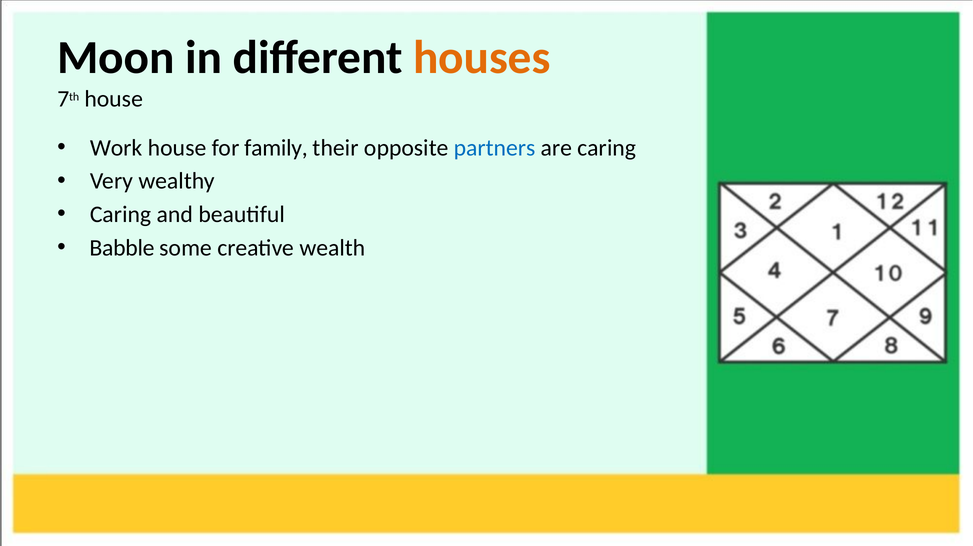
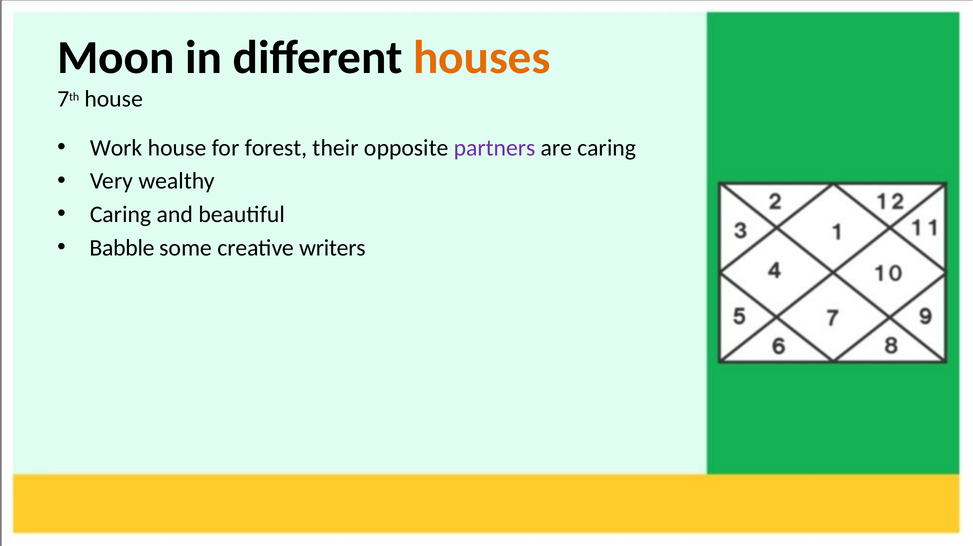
family: family -> forest
partners colour: blue -> purple
wealth: wealth -> writers
